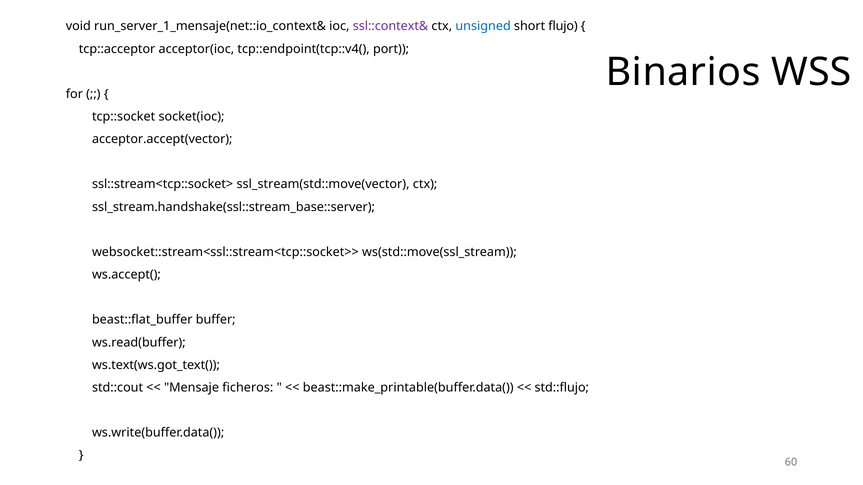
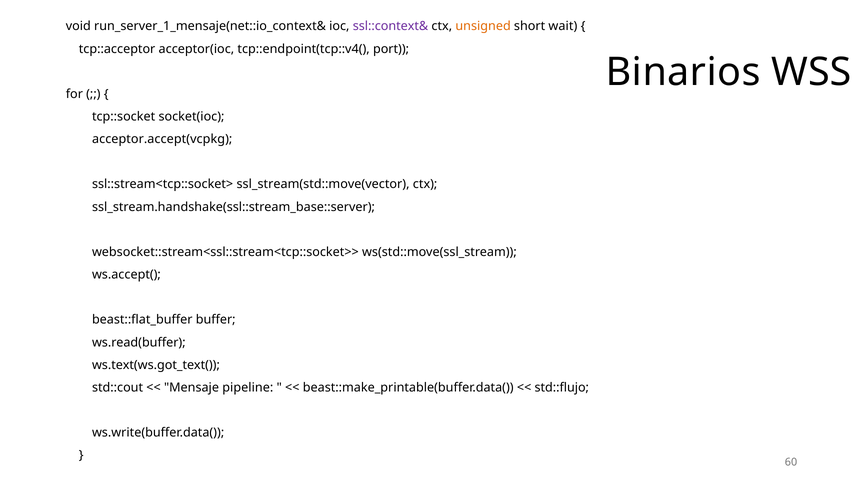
unsigned colour: blue -> orange
flujo: flujo -> wait
acceptor.accept(vector: acceptor.accept(vector -> acceptor.accept(vcpkg
ficheros: ficheros -> pipeline
